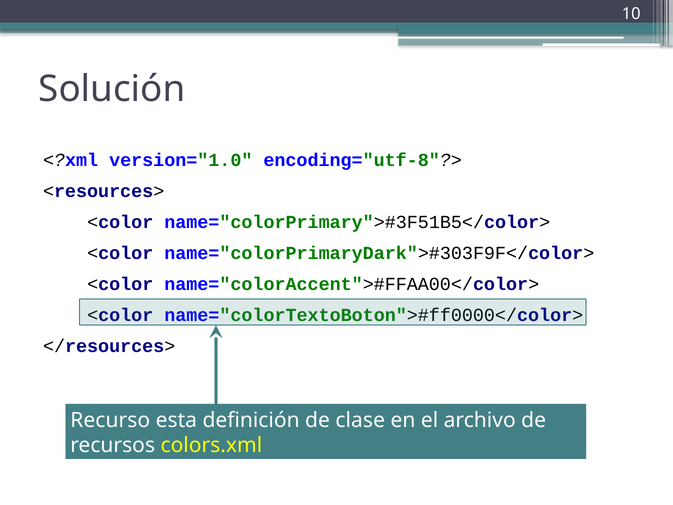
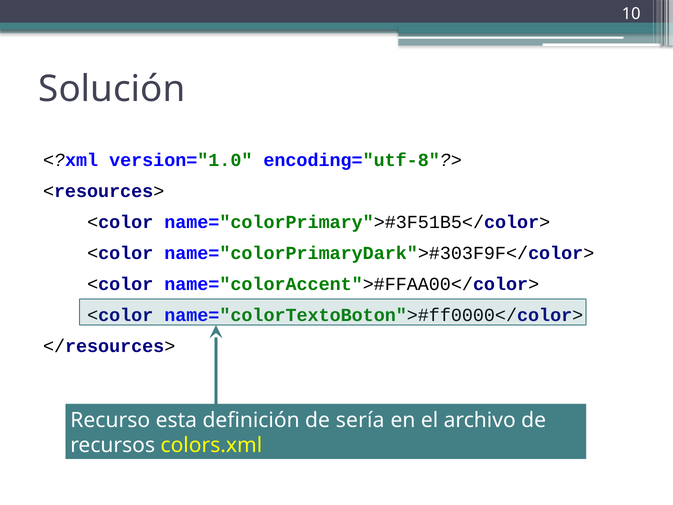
clase: clase -> sería
